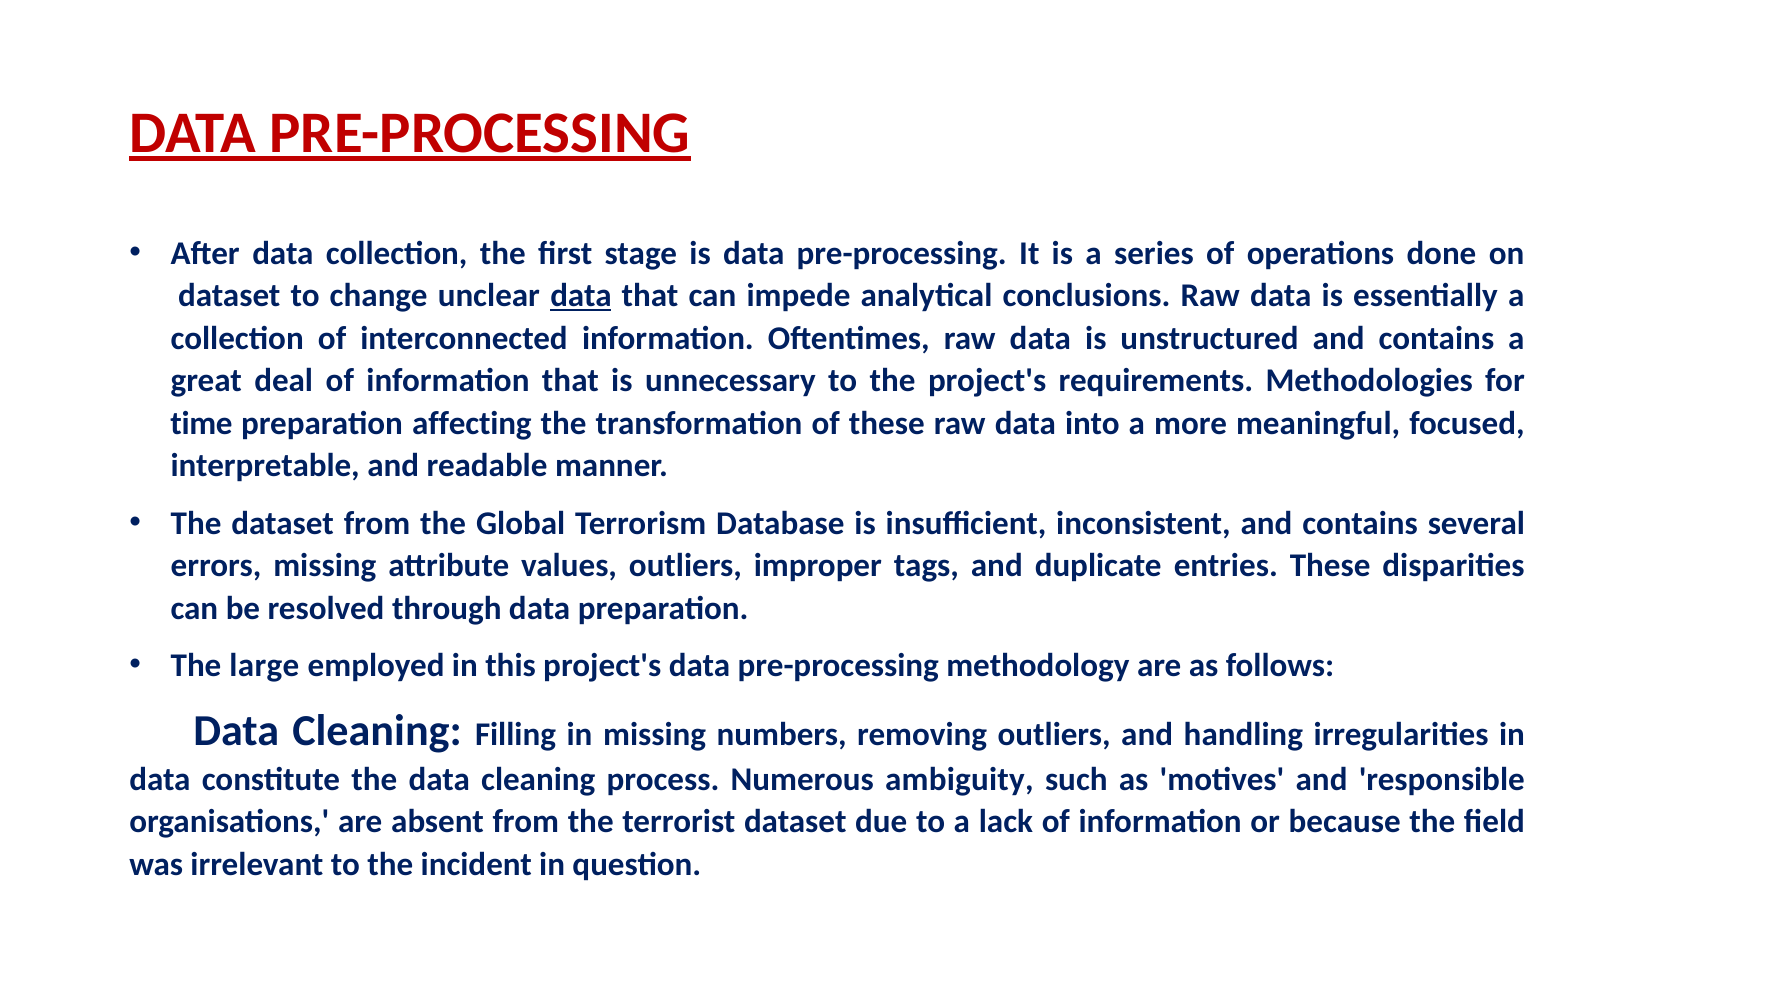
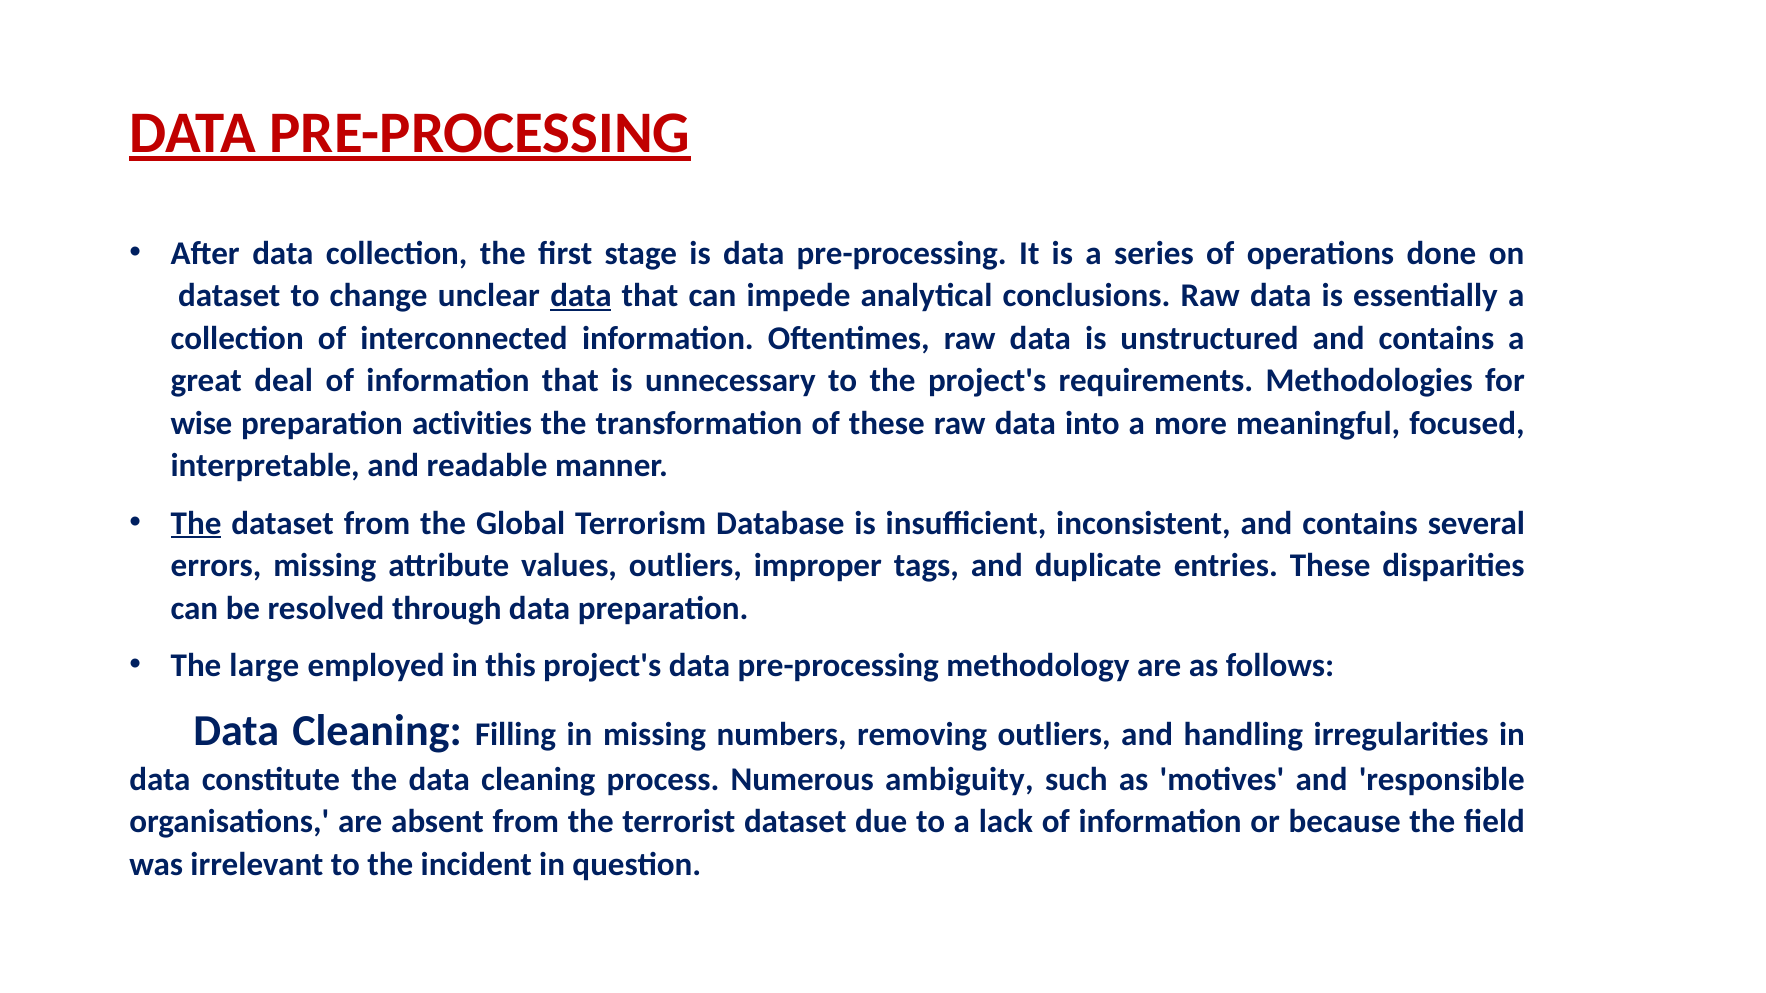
time: time -> wise
affecting: affecting -> activities
The at (196, 523) underline: none -> present
